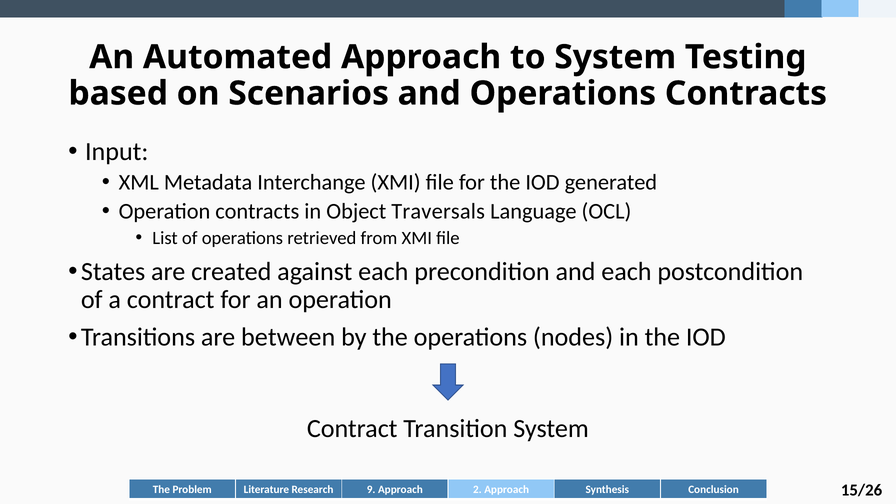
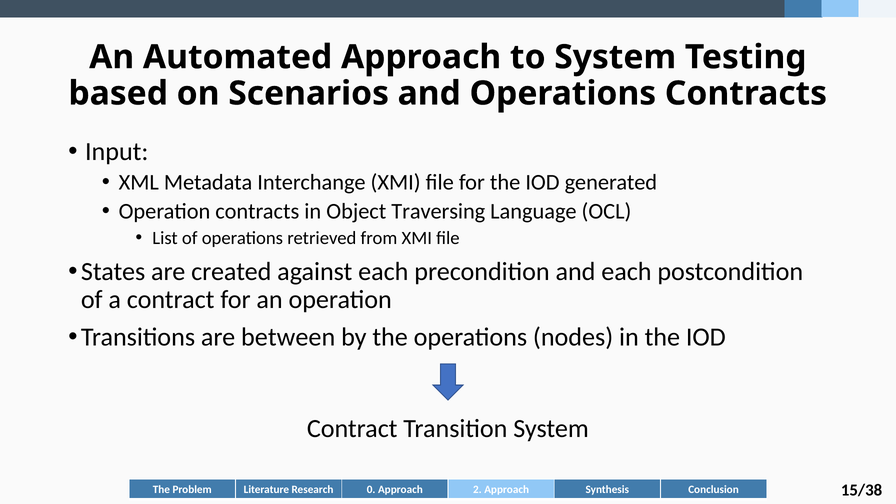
Traversals: Traversals -> Traversing
9: 9 -> 0
15/26: 15/26 -> 15/38
